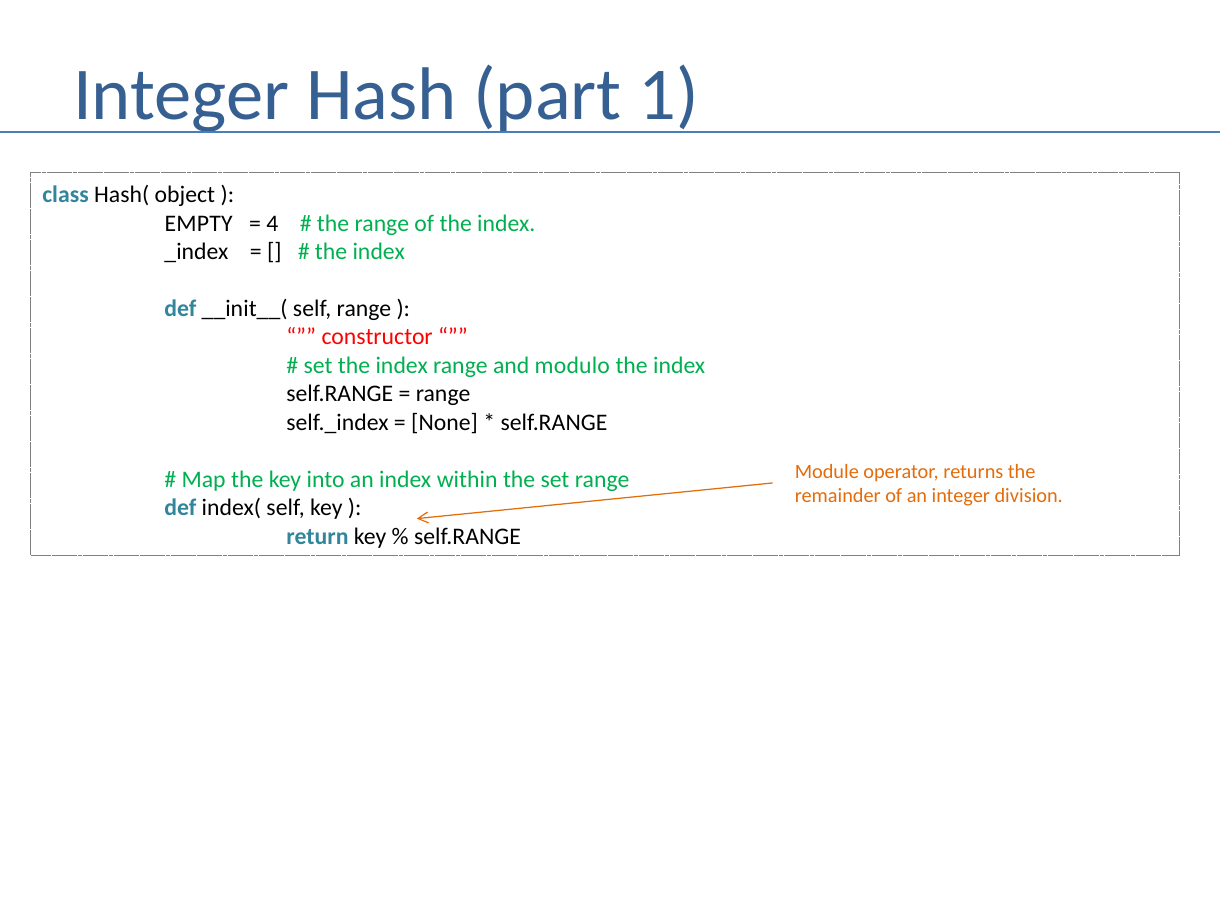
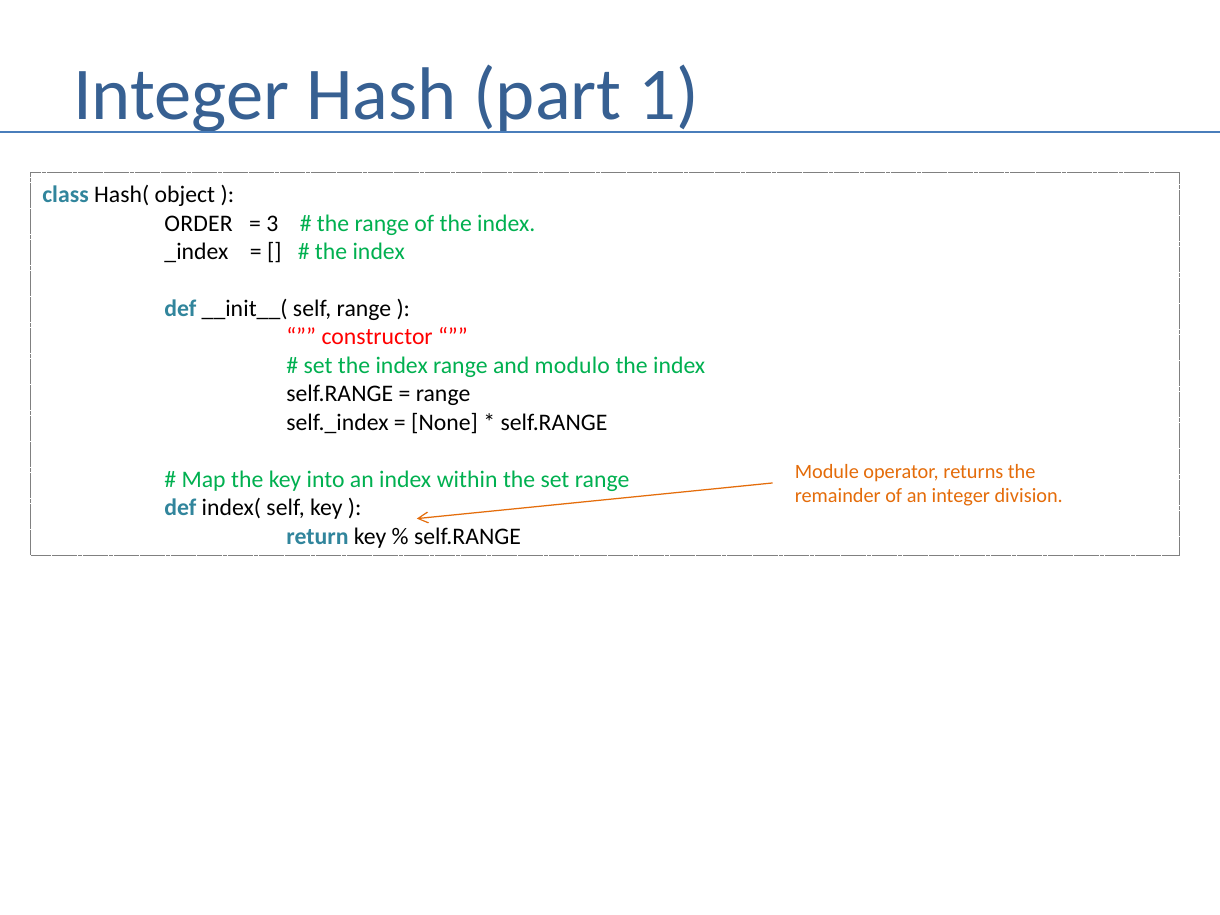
EMPTY: EMPTY -> ORDER
4: 4 -> 3
